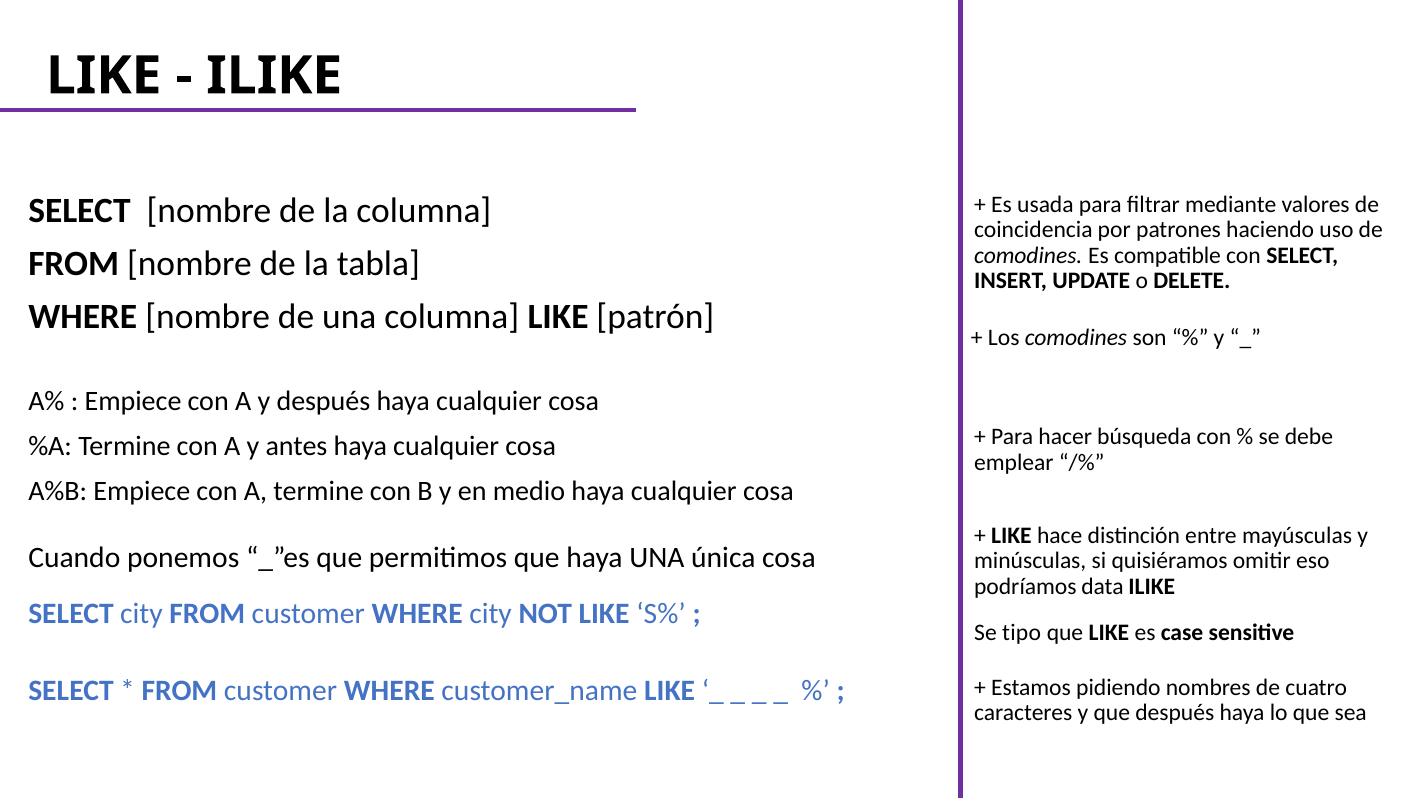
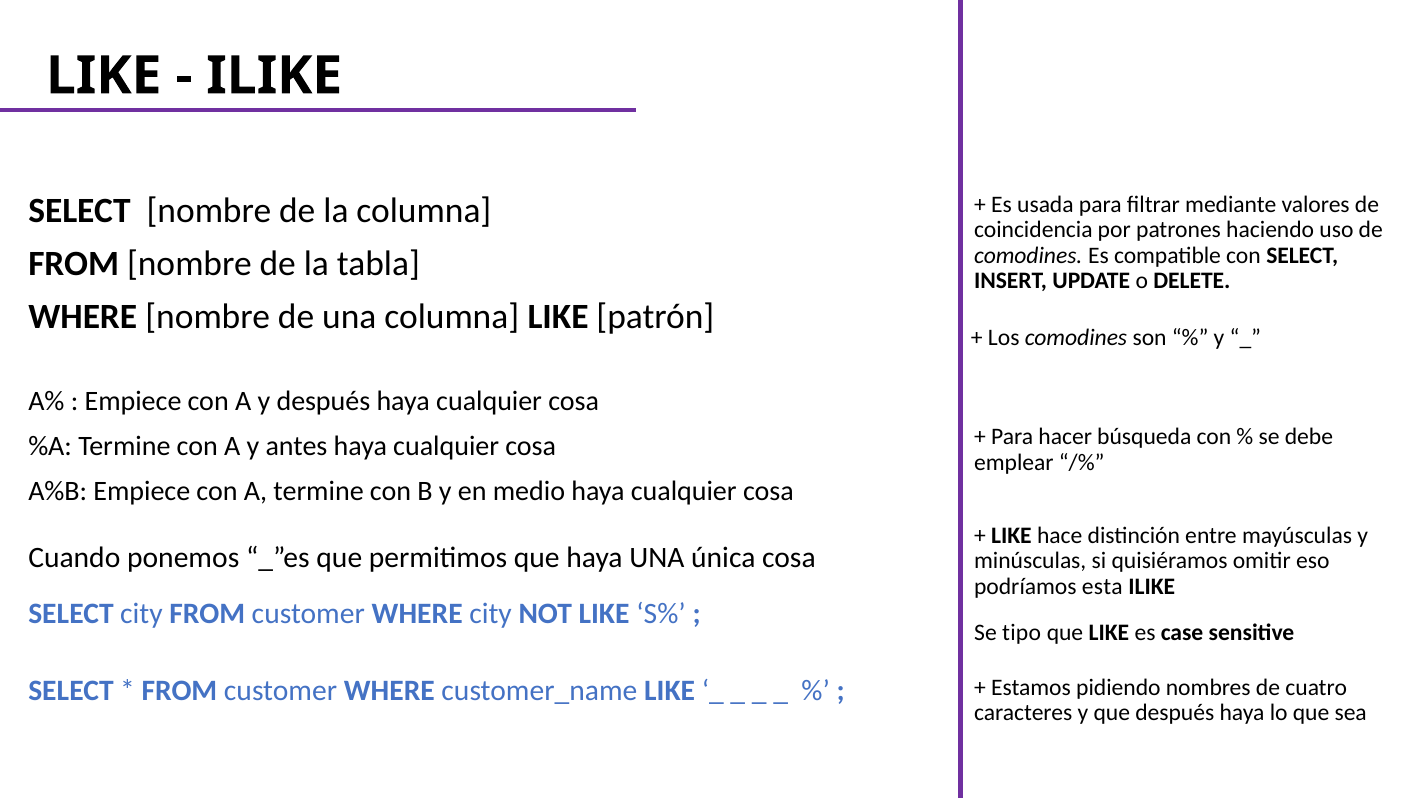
data: data -> esta
